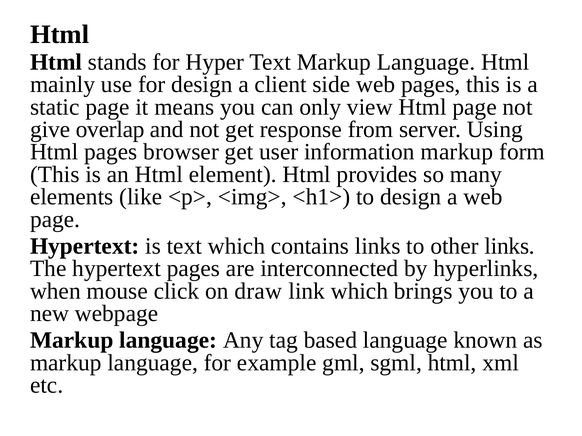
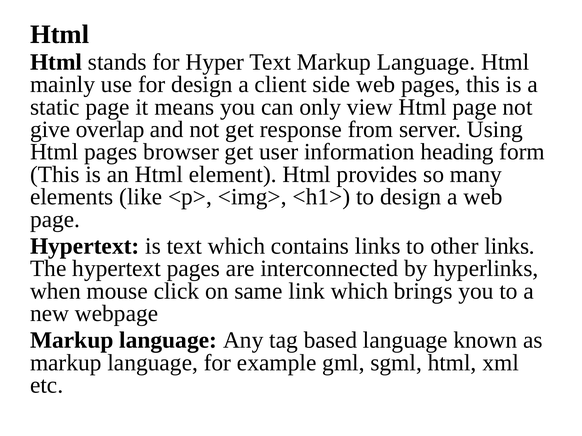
information markup: markup -> heading
draw: draw -> same
